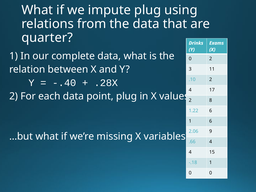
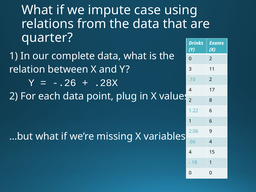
impute plug: plug -> case
-.40: -.40 -> -.26
